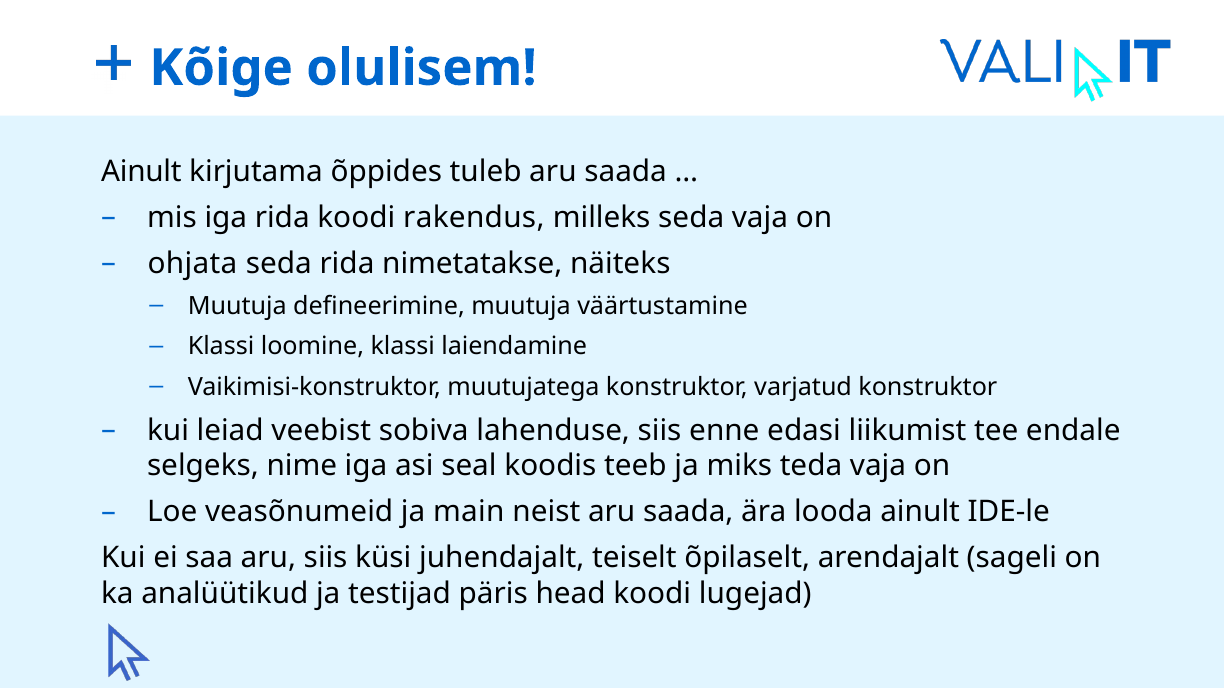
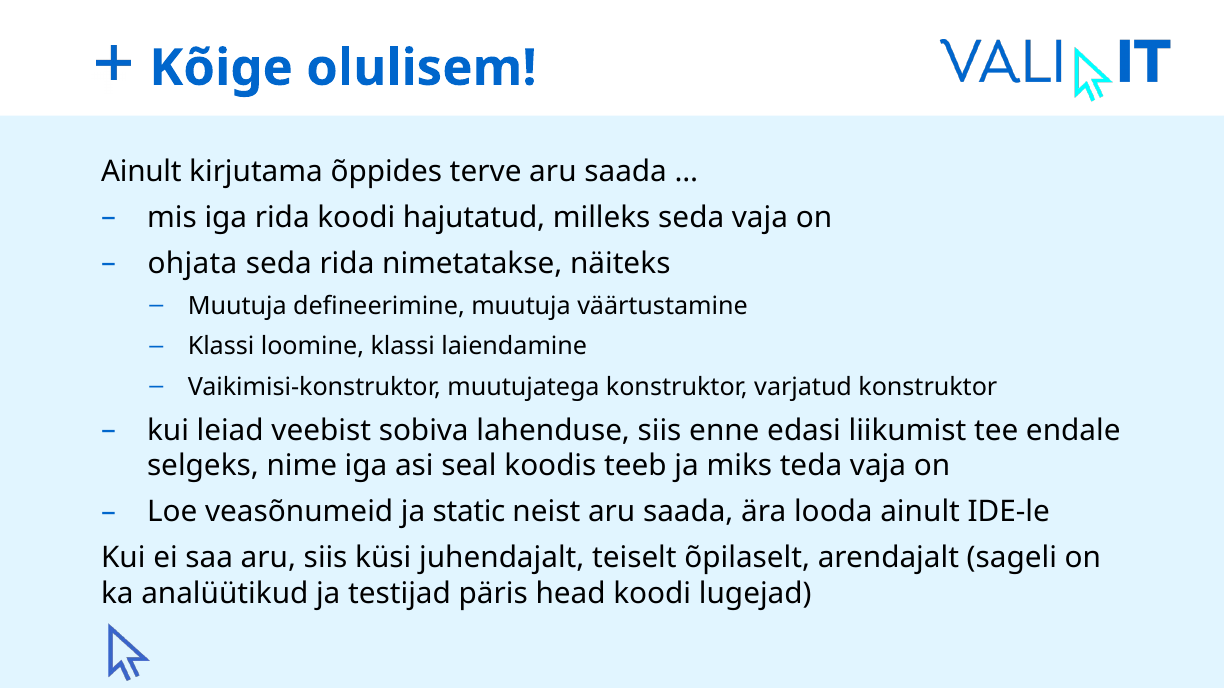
tuleb: tuleb -> terve
rakendus: rakendus -> hajutatud
main: main -> static
